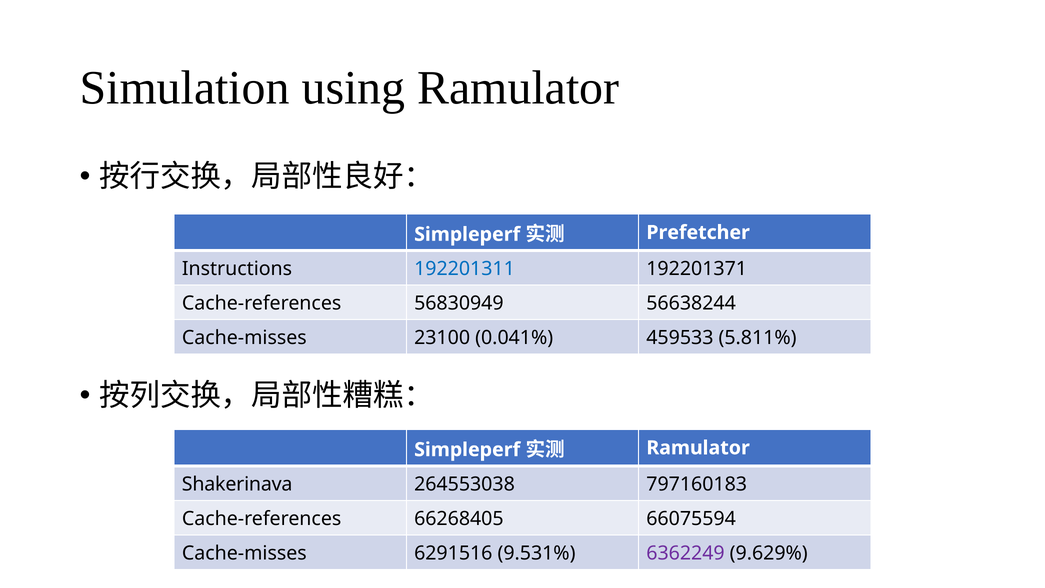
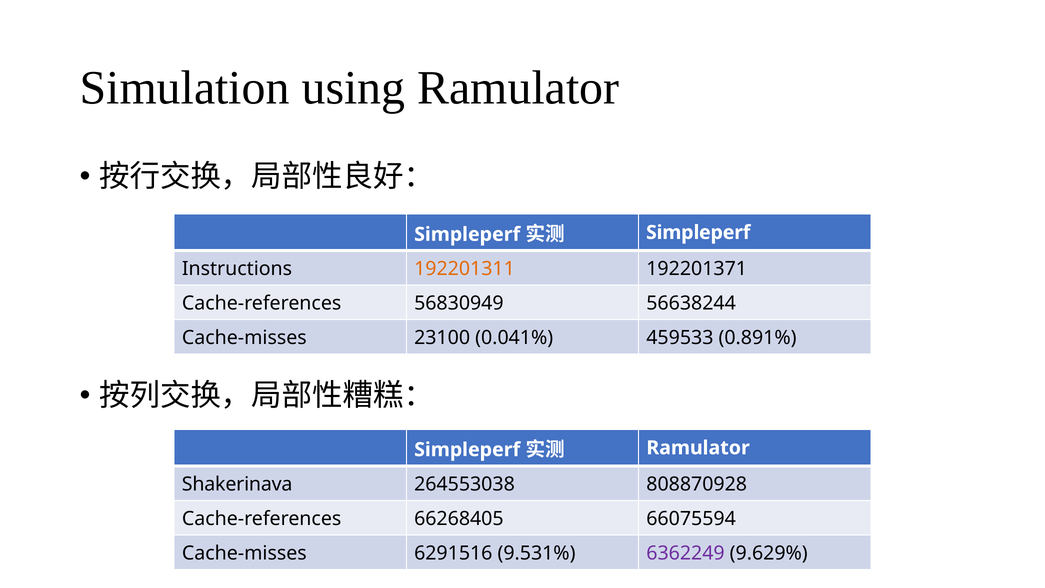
Prefetcher at (698, 232): Prefetcher -> Simpleperf
192201311 colour: blue -> orange
5.811%: 5.811% -> 0.891%
797160183: 797160183 -> 808870928
